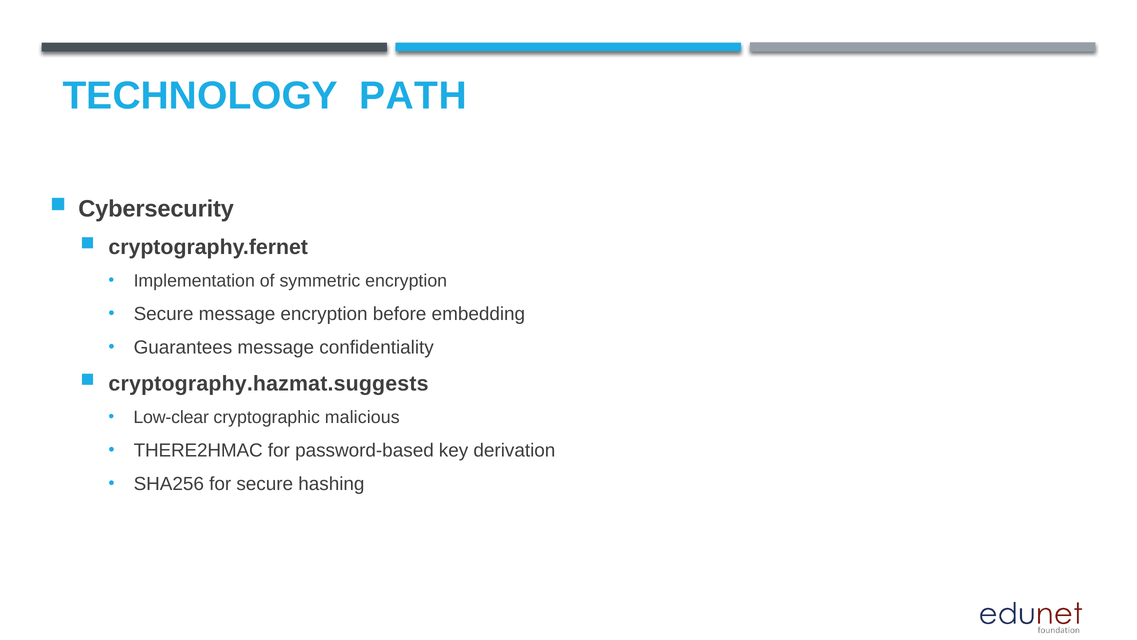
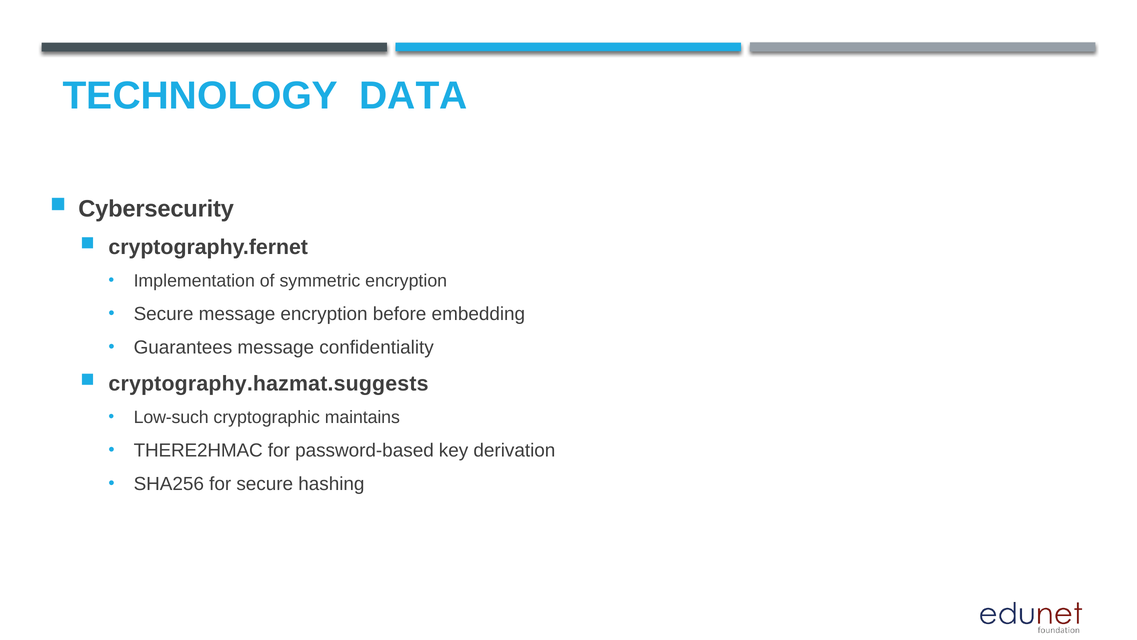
PATH: PATH -> DATA
Low-clear: Low-clear -> Low-such
malicious: malicious -> maintains
